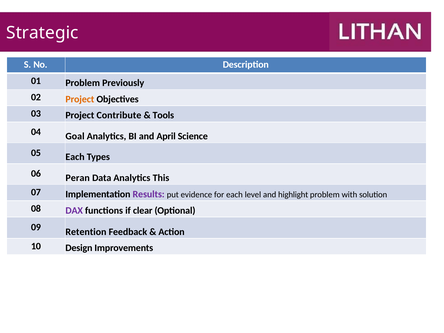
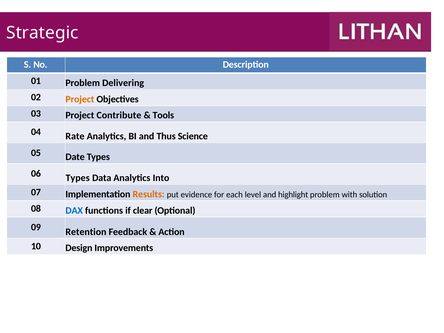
Previously: Previously -> Delivering
Goal: Goal -> Rate
April: April -> Thus
05 Each: Each -> Date
06 Peran: Peran -> Types
This: This -> Into
Results colour: purple -> orange
DAX colour: purple -> blue
